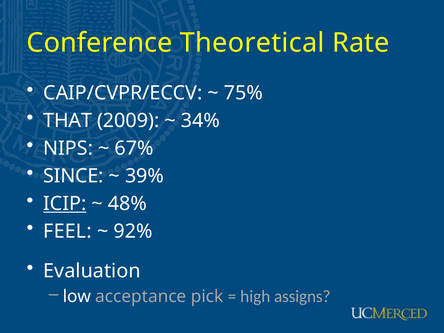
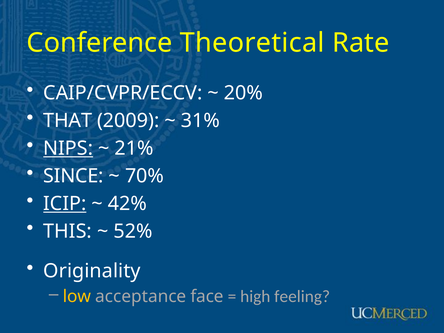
75%: 75% -> 20%
34%: 34% -> 31%
NIPS underline: none -> present
67%: 67% -> 21%
39%: 39% -> 70%
48%: 48% -> 42%
FEEL: FEEL -> THIS
92%: 92% -> 52%
Evaluation: Evaluation -> Originality
low colour: white -> yellow
pick: pick -> face
assigns: assigns -> feeling
